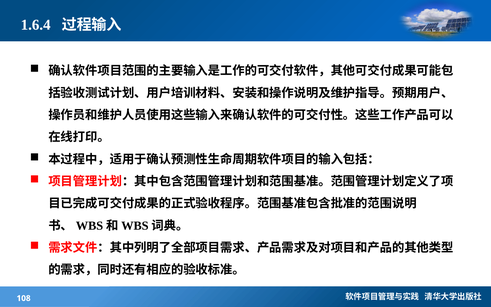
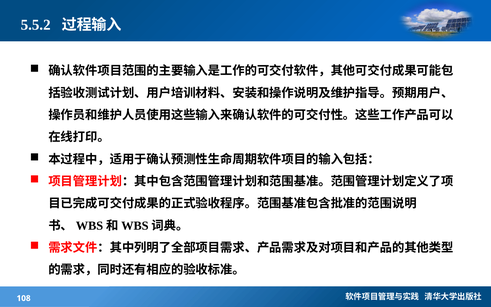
1.6.4: 1.6.4 -> 5.5.2
